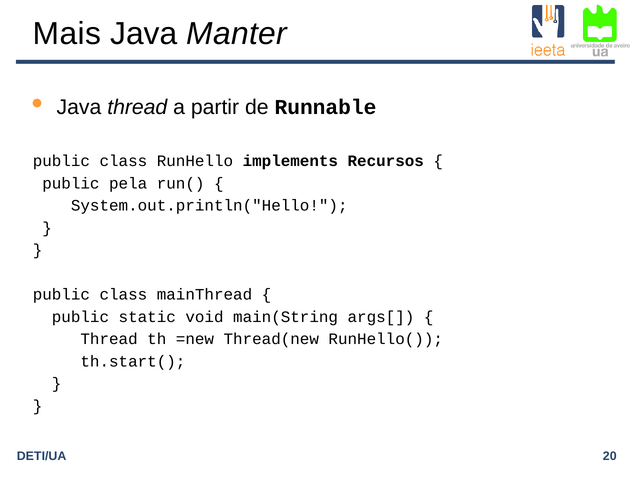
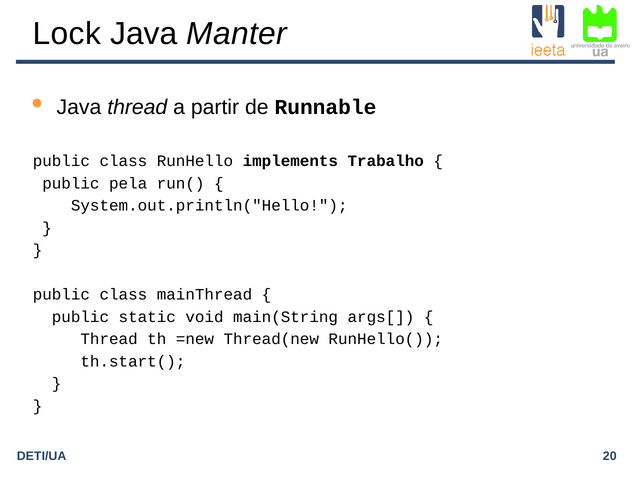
Mais: Mais -> Lock
Recursos: Recursos -> Trabalho
